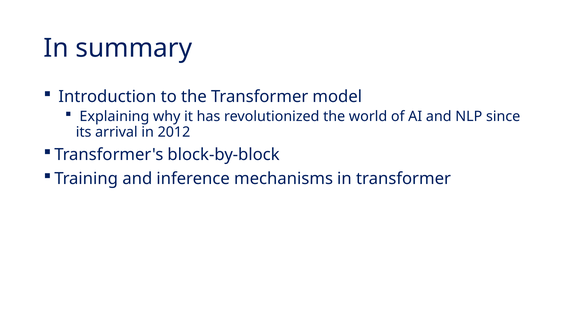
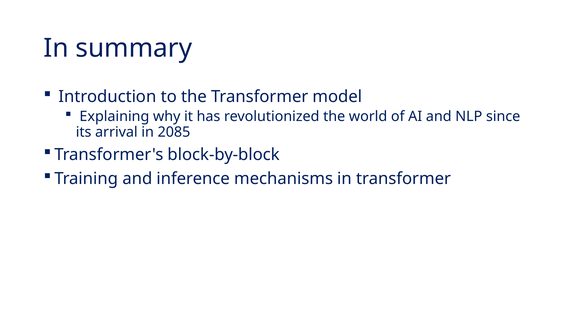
2012: 2012 -> 2085
